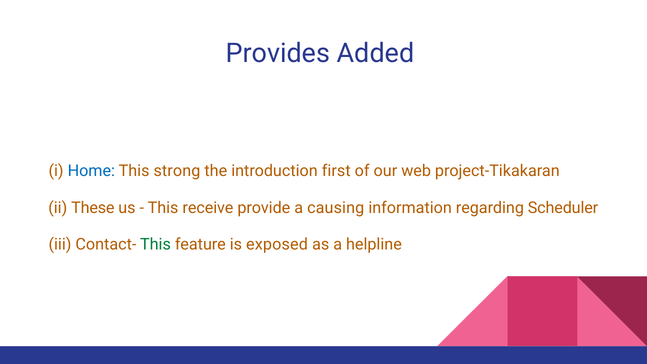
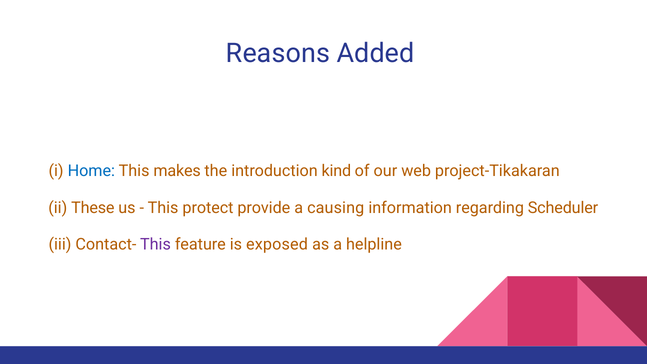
Provides: Provides -> Reasons
strong: strong -> makes
first: first -> kind
receive: receive -> protect
This at (155, 244) colour: green -> purple
